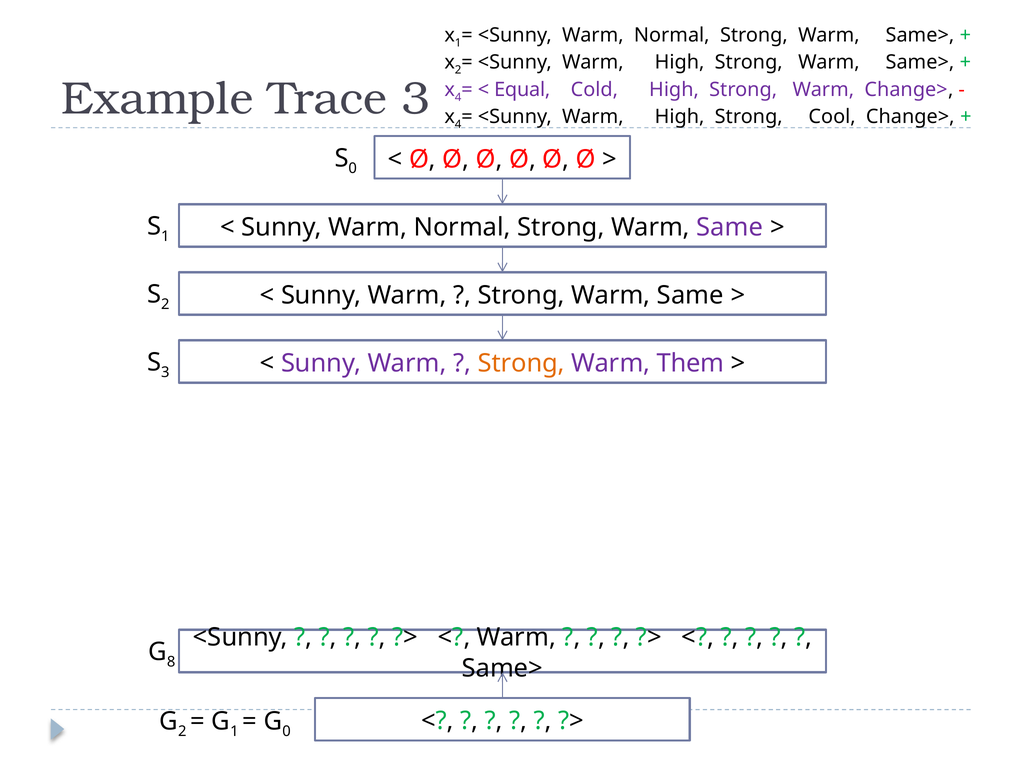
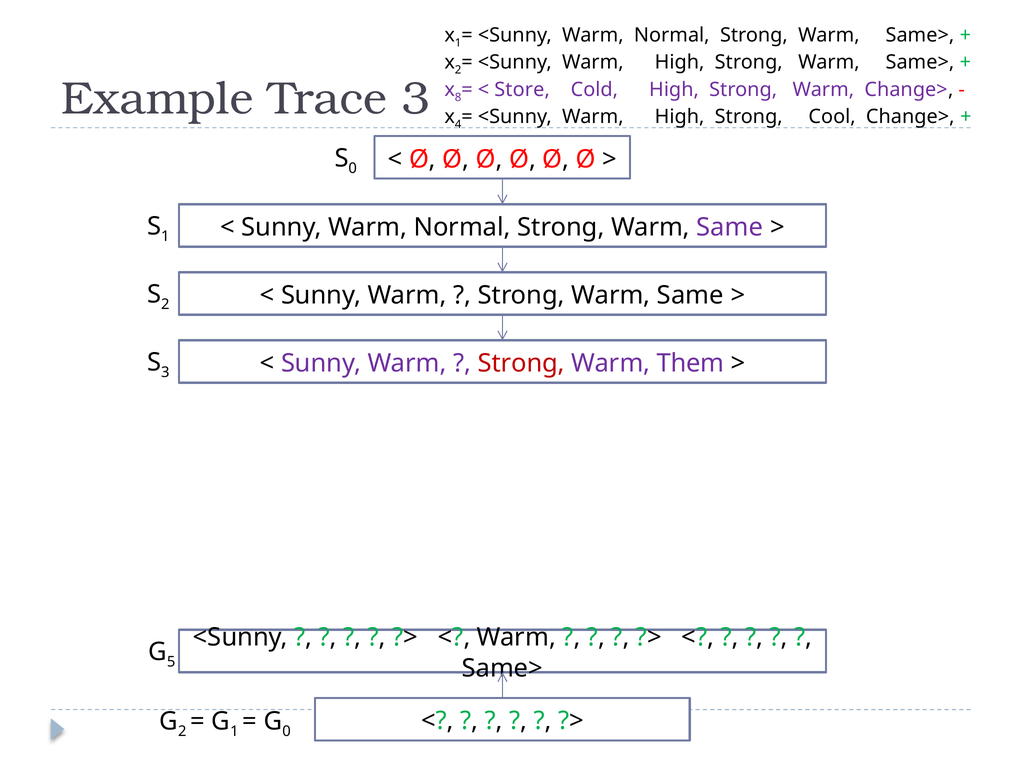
4 at (458, 97): 4 -> 8
Equal: Equal -> Store
Strong at (521, 364) colour: orange -> red
8: 8 -> 5
